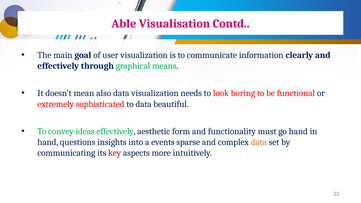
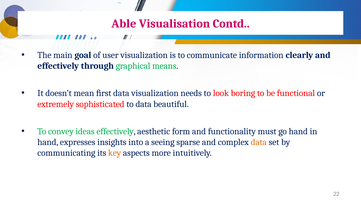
also: also -> ﬁrst
questions: questions -> expresses
events: events -> seeing
key colour: red -> orange
